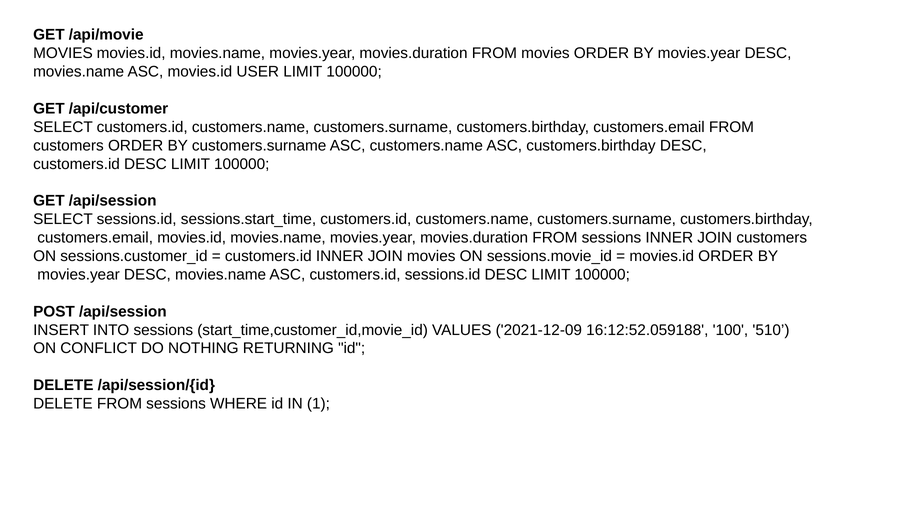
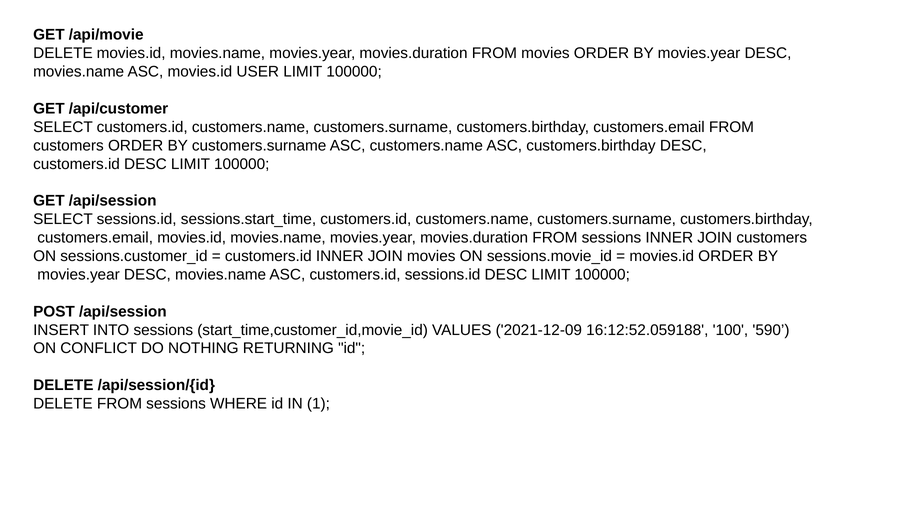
MOVIES at (63, 53): MOVIES -> DELETE
510: 510 -> 590
